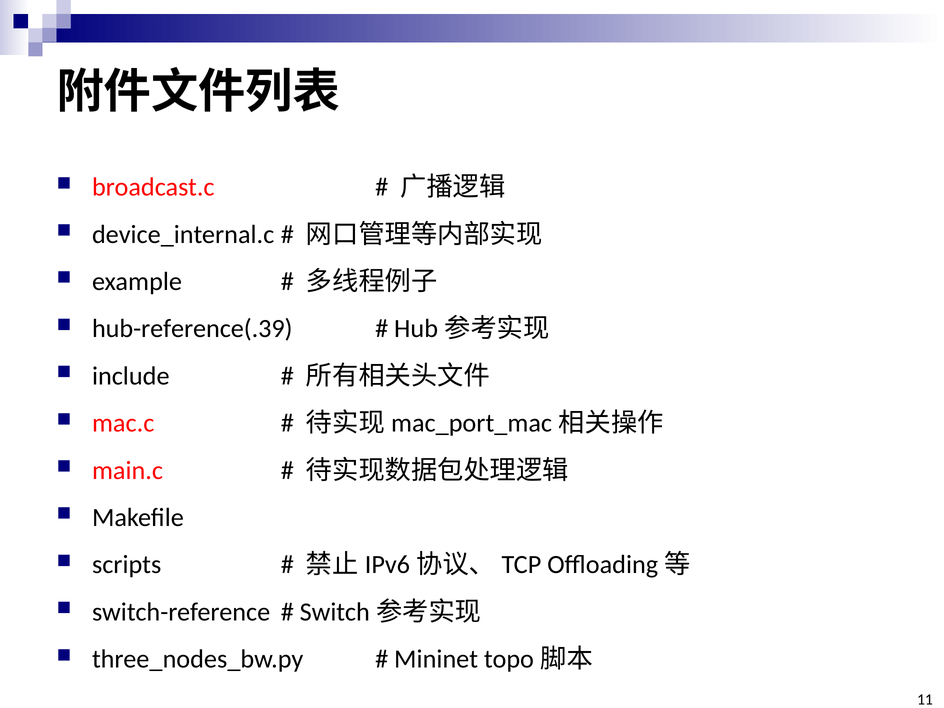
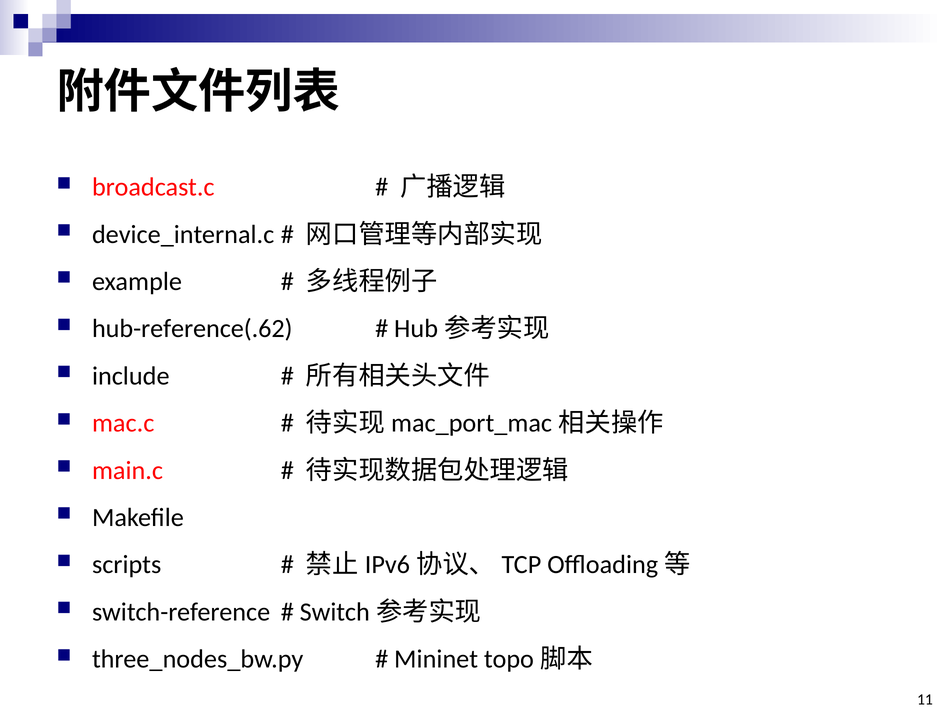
hub-reference(.39: hub-reference(.39 -> hub-reference(.62
